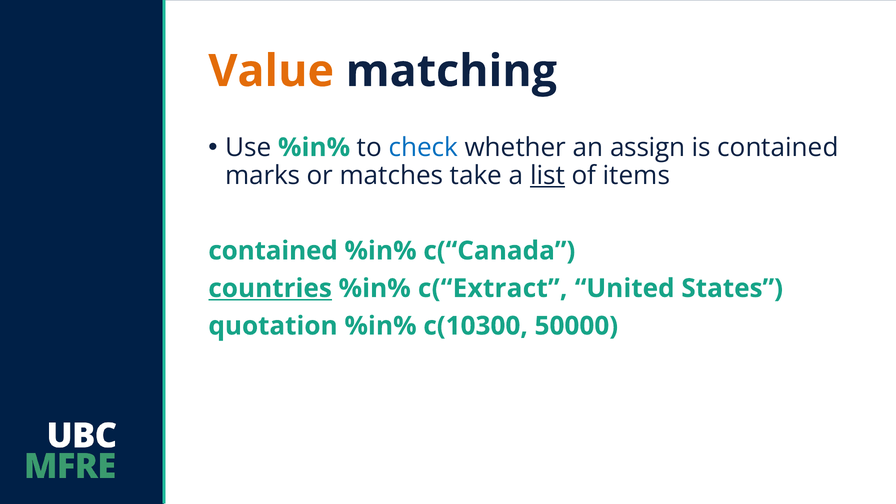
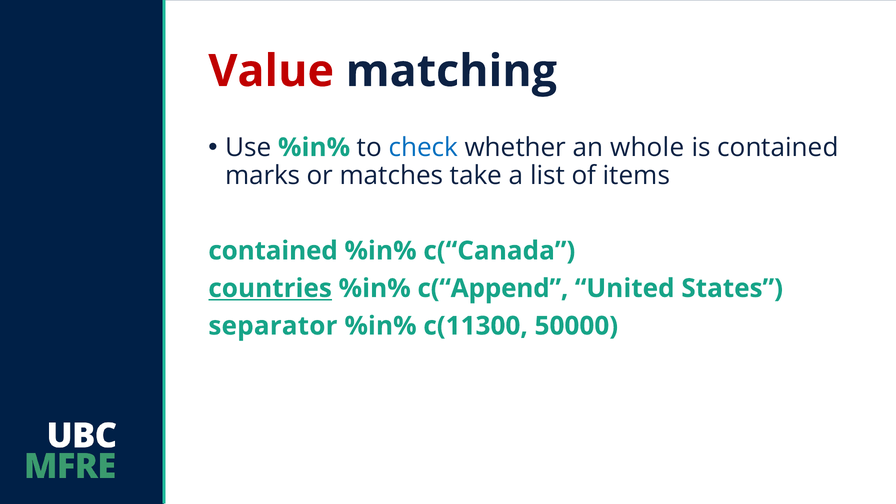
Value colour: orange -> red
assign: assign -> whole
list underline: present -> none
c(“Extract: c(“Extract -> c(“Append
quotation: quotation -> separator
c(10300: c(10300 -> c(11300
